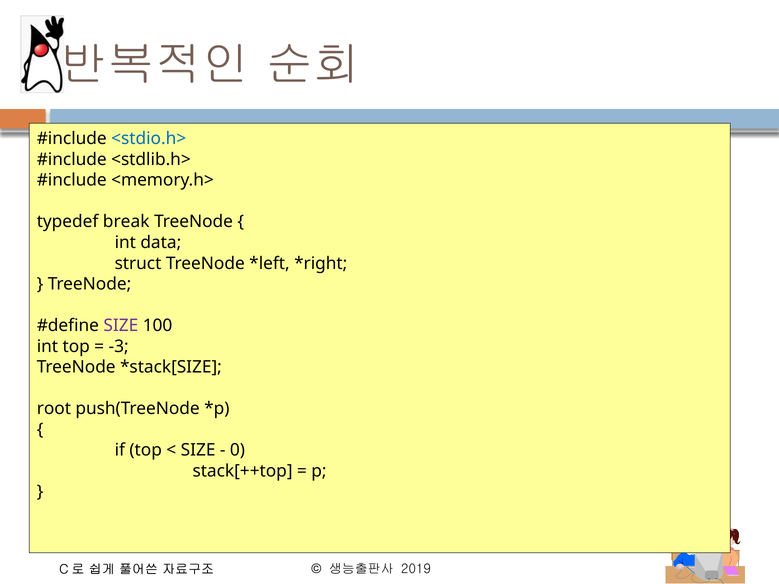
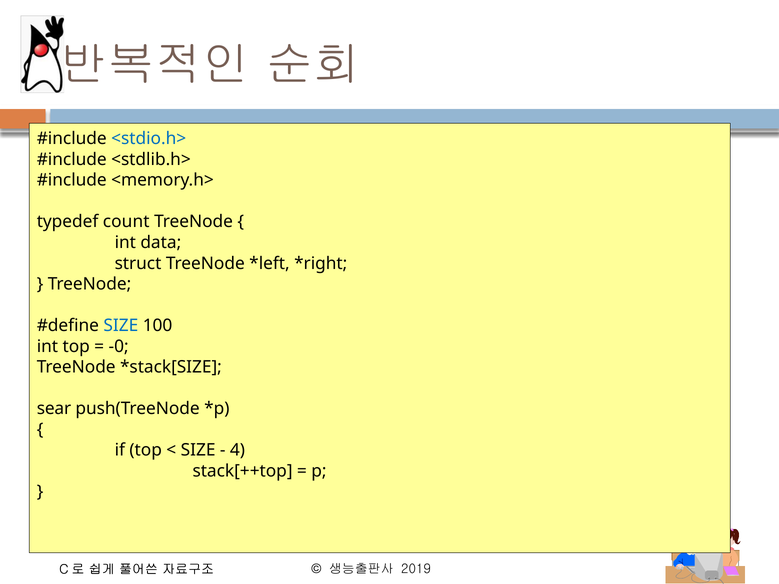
break: break -> count
SIZE at (121, 326) colour: purple -> blue
-3: -3 -> -0
root: root -> sear
0: 0 -> 4
